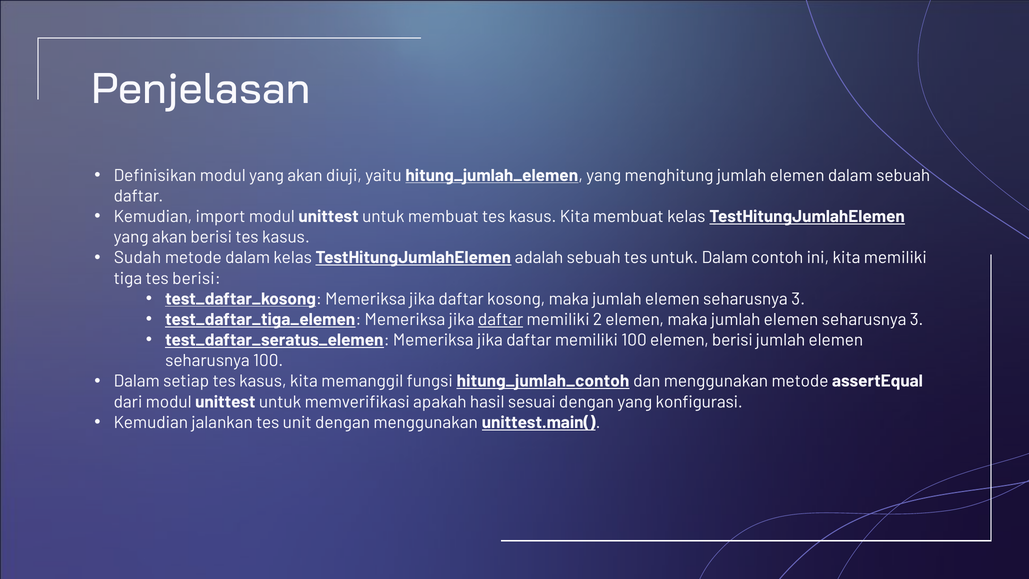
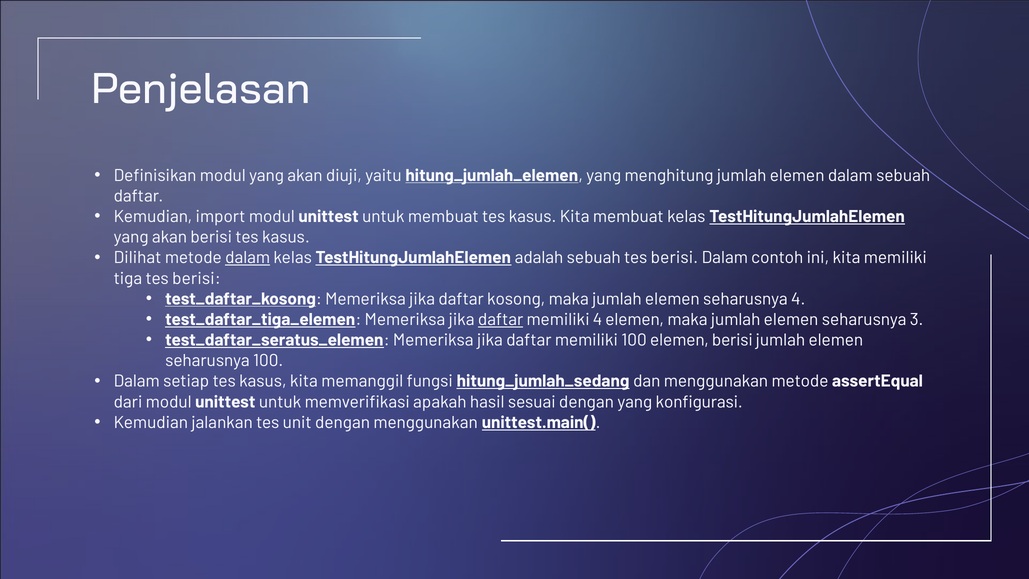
Sudah: Sudah -> Dilihat
dalam at (248, 258) underline: none -> present
sebuah tes untuk: untuk -> berisi
3 at (798, 299): 3 -> 4
memiliki 2: 2 -> 4
hitung_jumlah_contoh: hitung_jumlah_contoh -> hitung_jumlah_sedang
